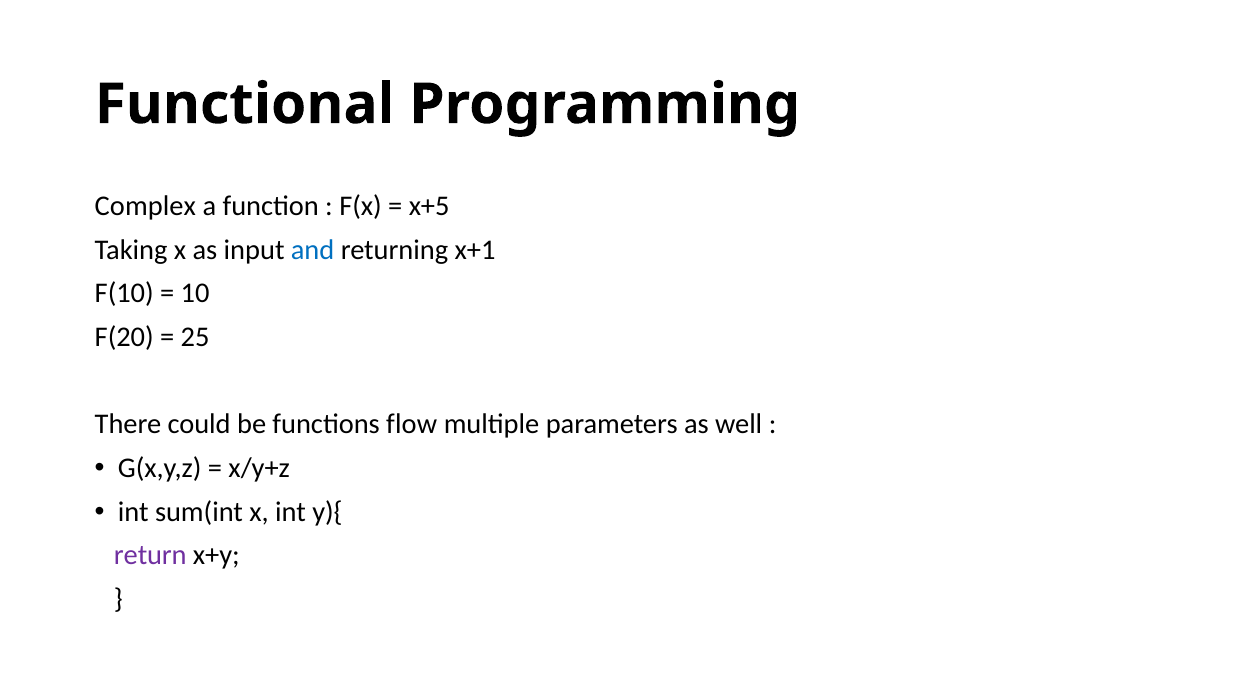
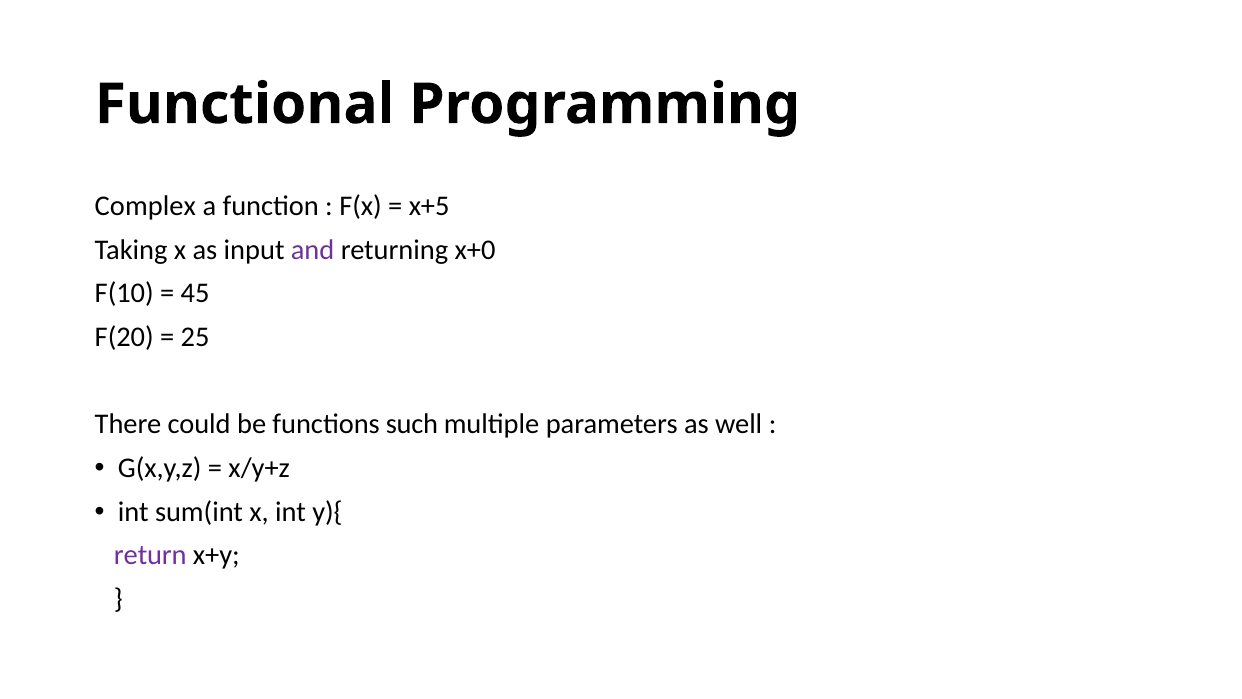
and colour: blue -> purple
x+1: x+1 -> x+0
10: 10 -> 45
flow: flow -> such
